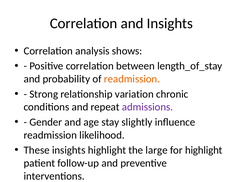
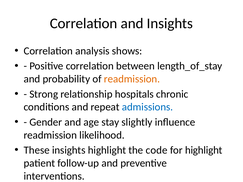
variation: variation -> hospitals
admissions colour: purple -> blue
large: large -> code
